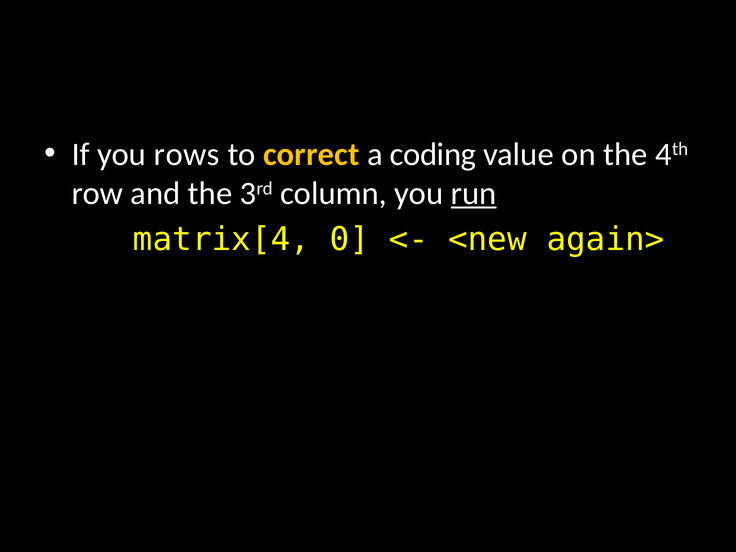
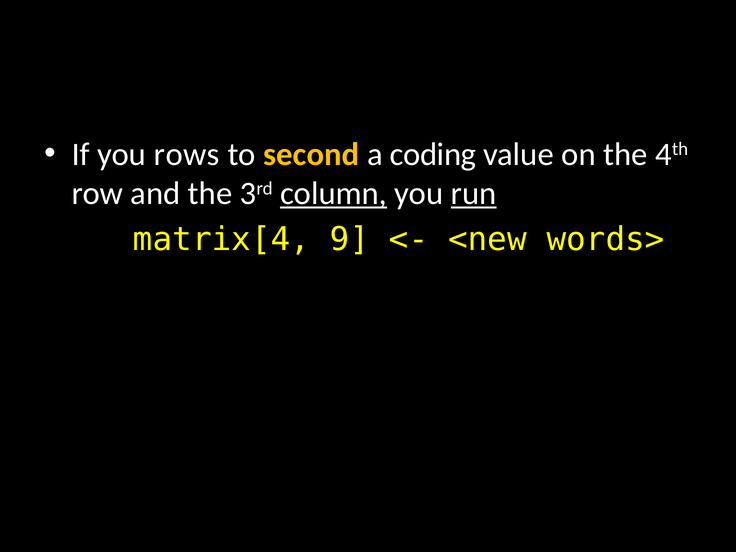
correct: correct -> second
column underline: none -> present
0: 0 -> 9
again>: again> -> words>
